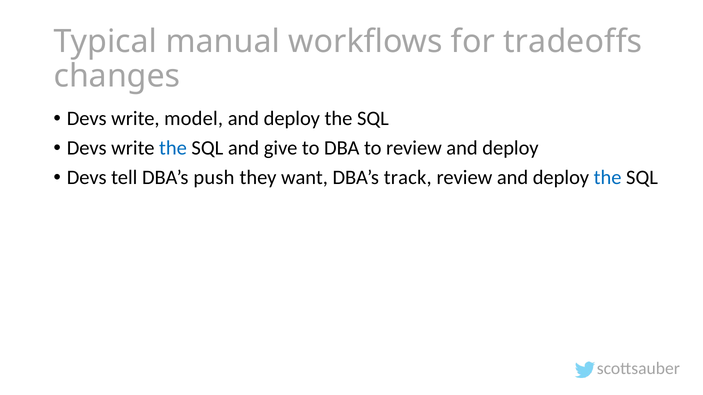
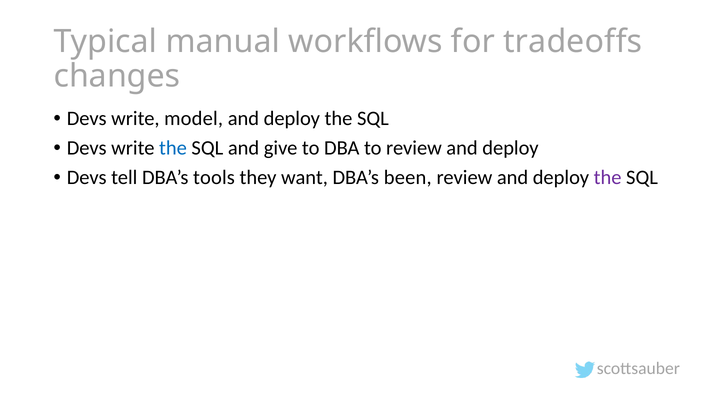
push: push -> tools
track: track -> been
the at (608, 178) colour: blue -> purple
